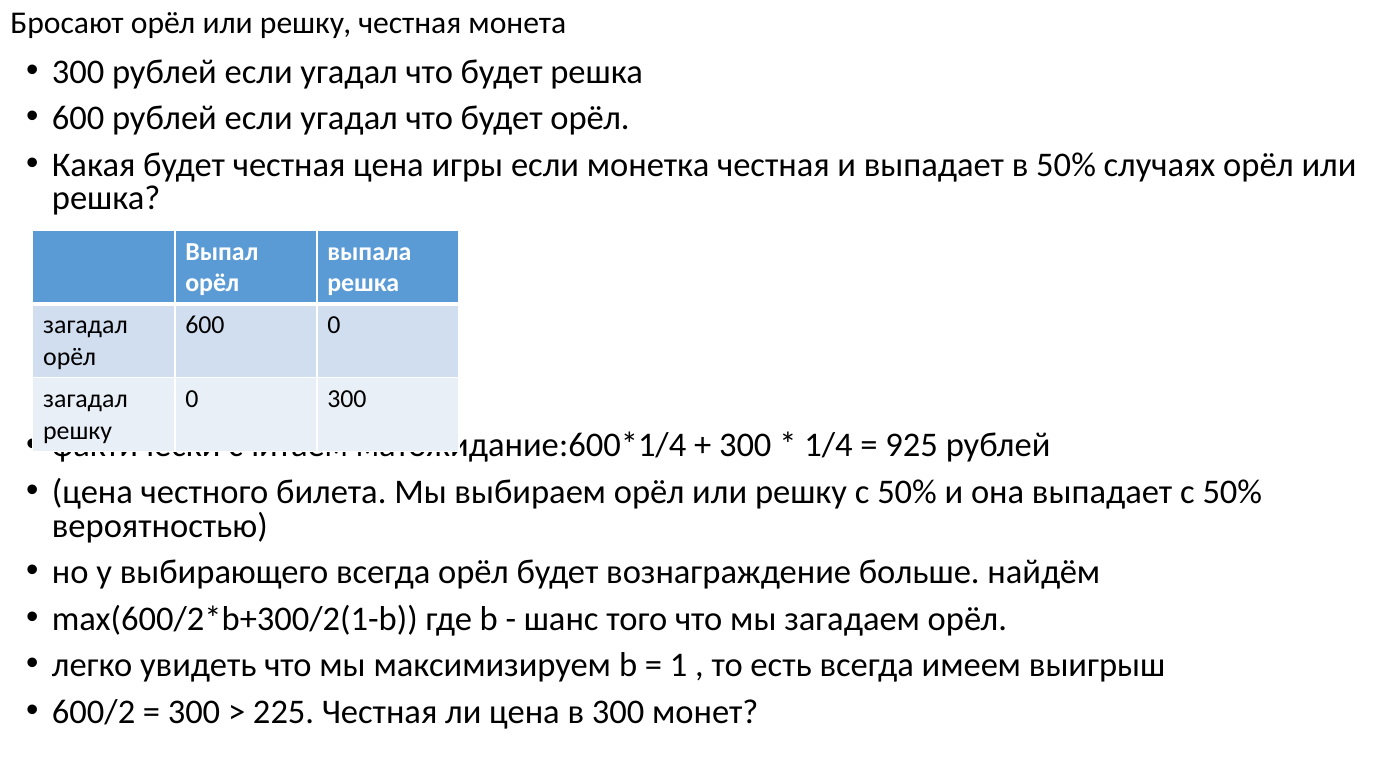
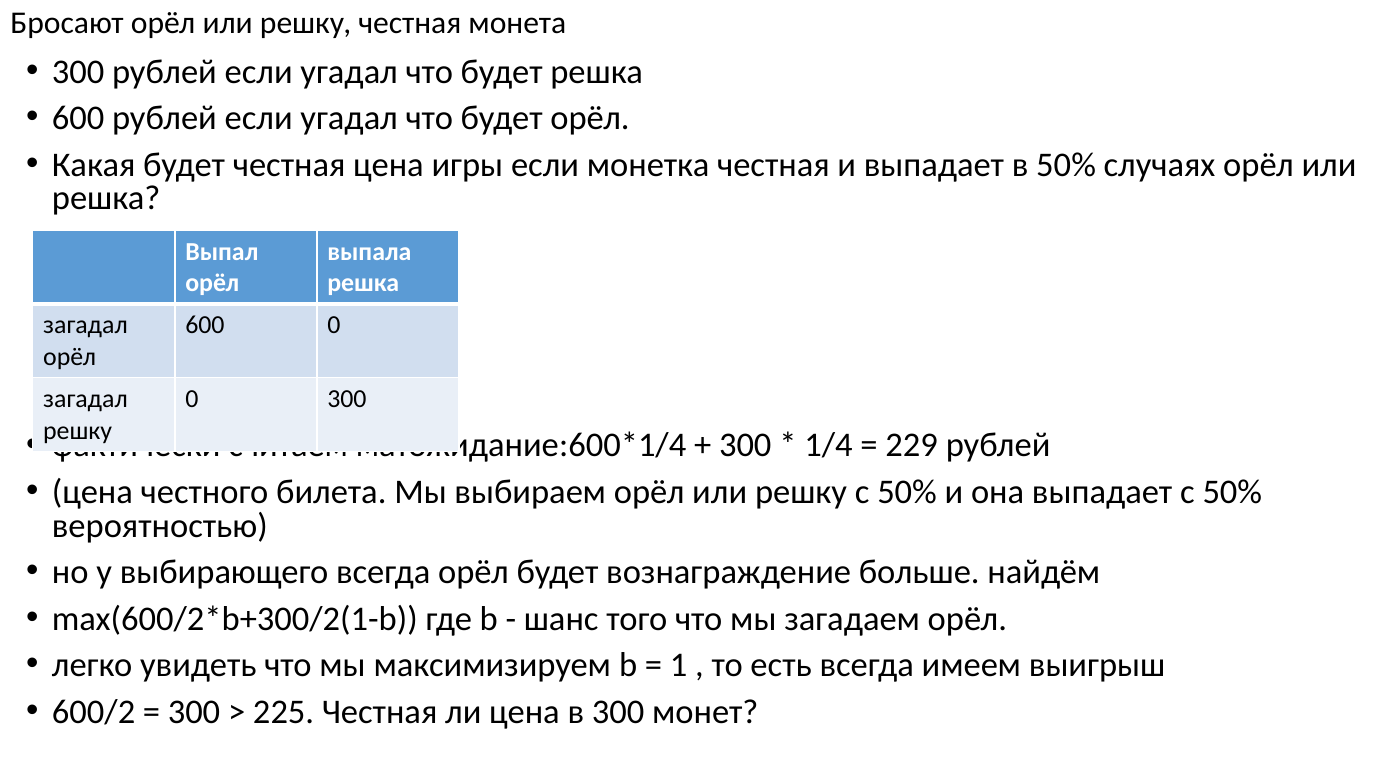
925: 925 -> 229
